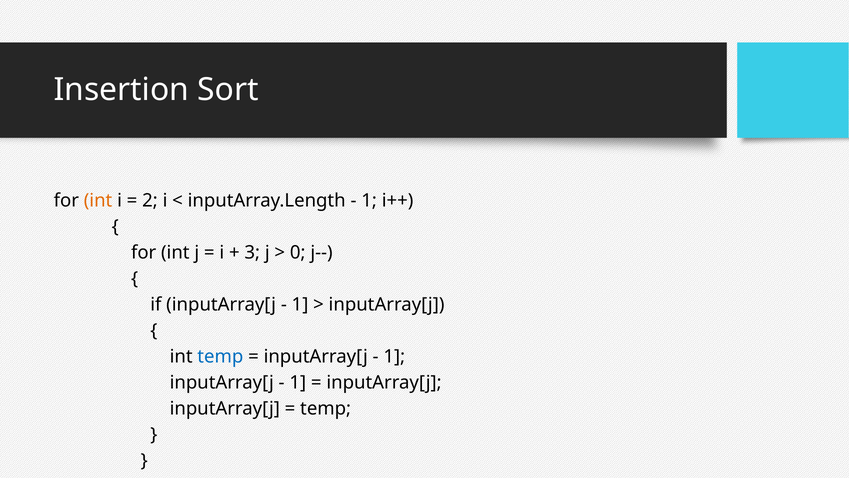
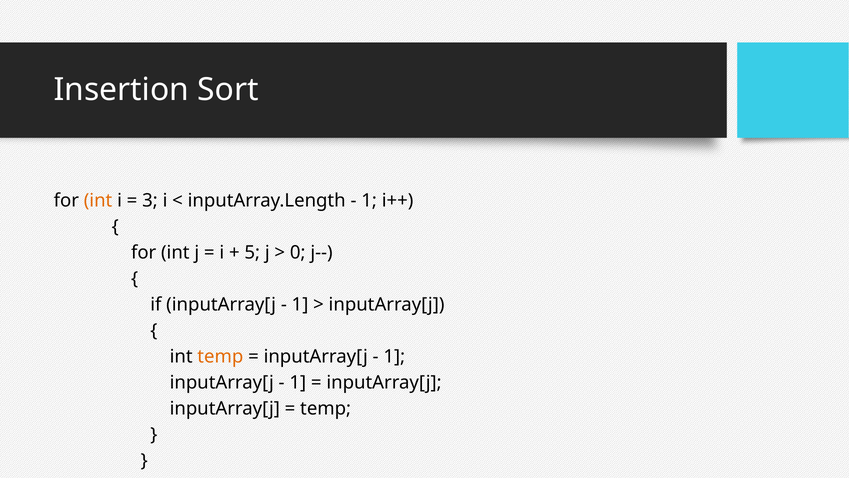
2: 2 -> 3
3: 3 -> 5
temp at (220, 356) colour: blue -> orange
